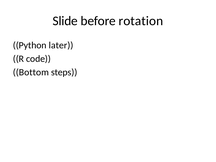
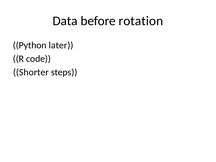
Slide: Slide -> Data
Bottom: Bottom -> Shorter
